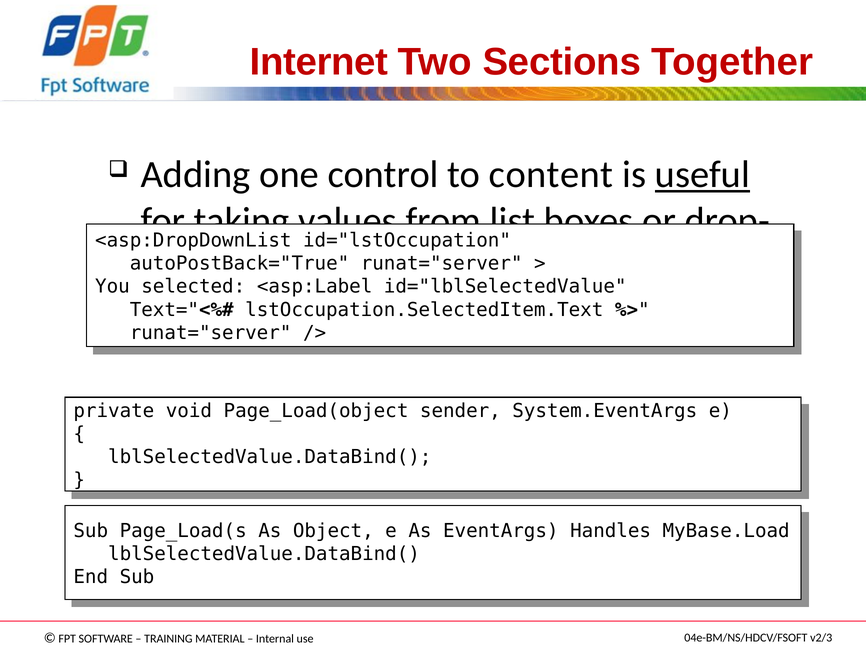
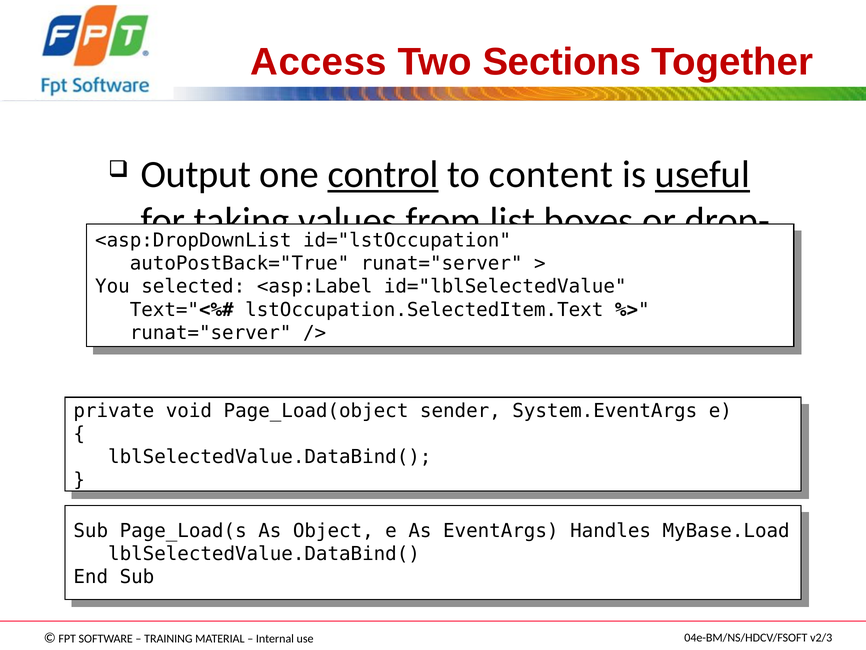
Internet: Internet -> Access
Adding: Adding -> Output
control underline: none -> present
